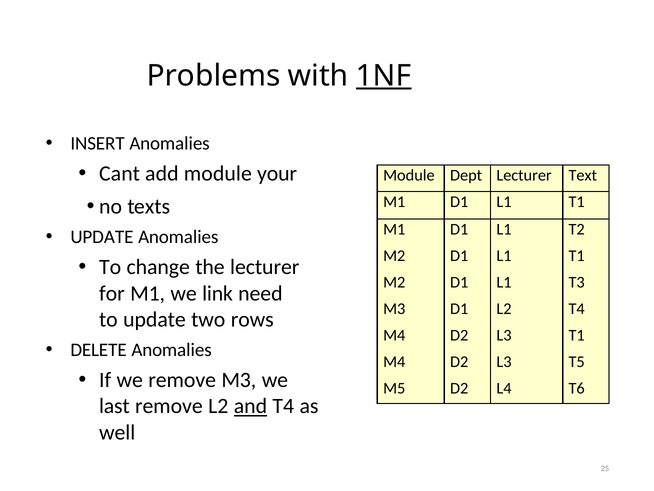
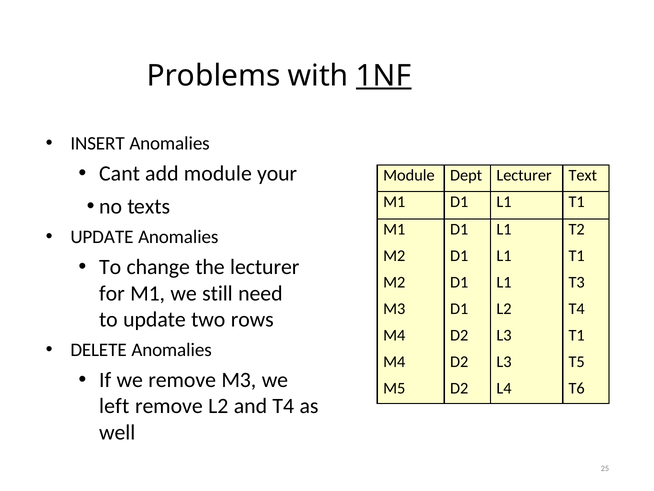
link: link -> still
last: last -> left
and underline: present -> none
